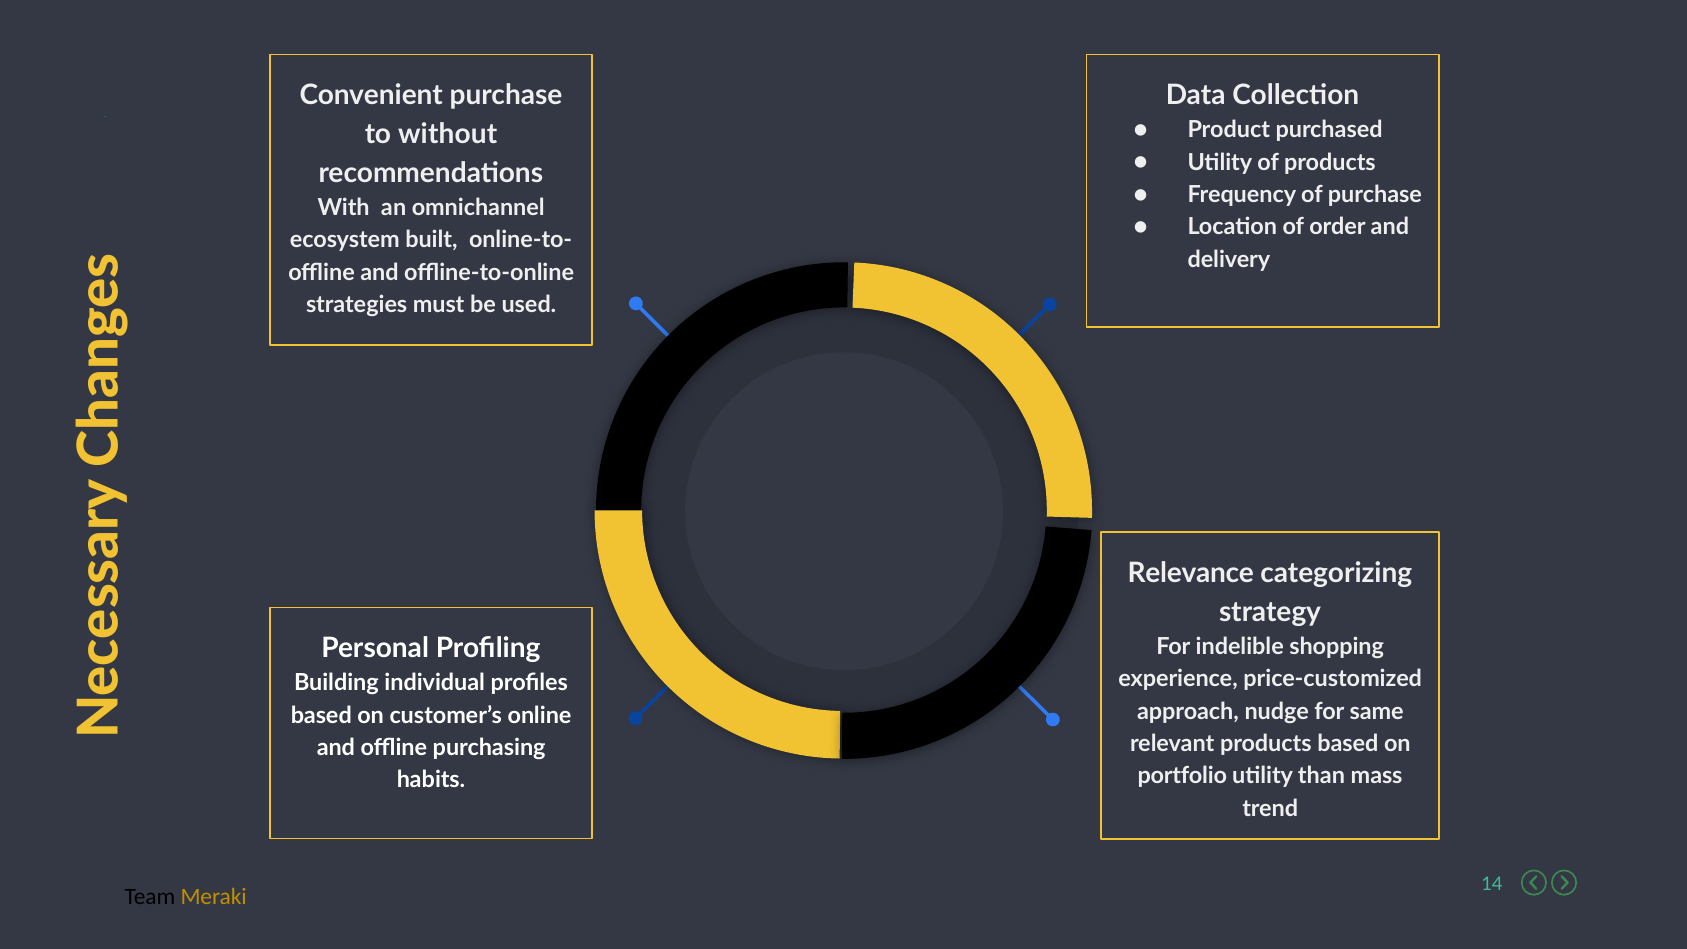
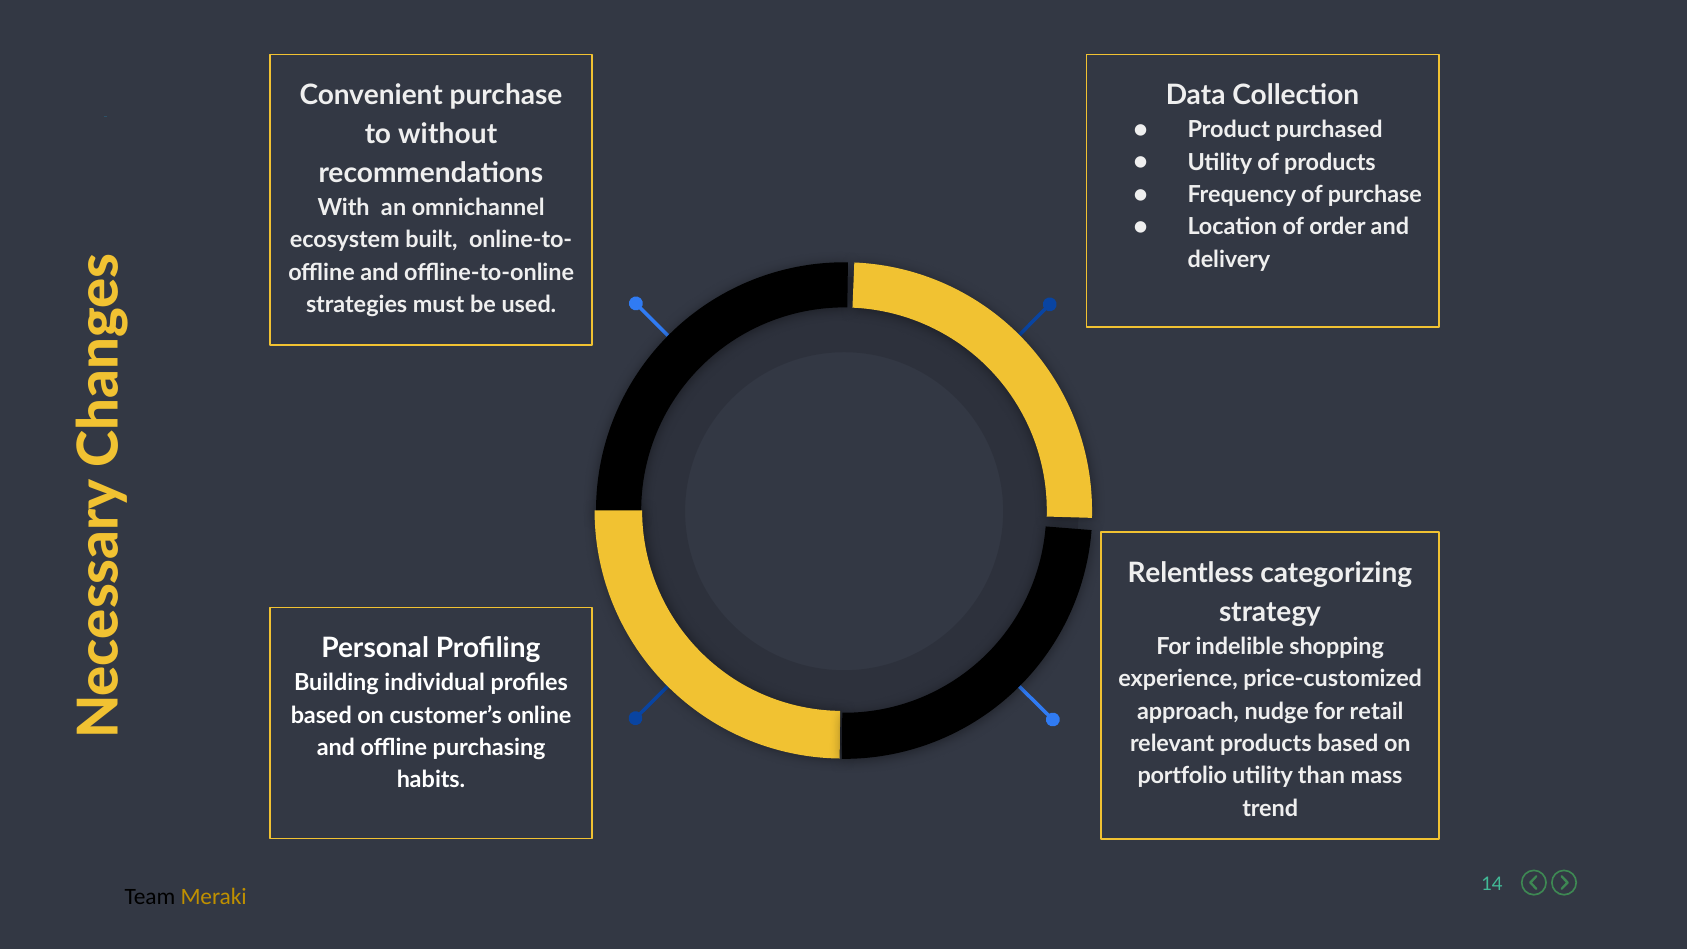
Relevance: Relevance -> Relentless
same: same -> retail
